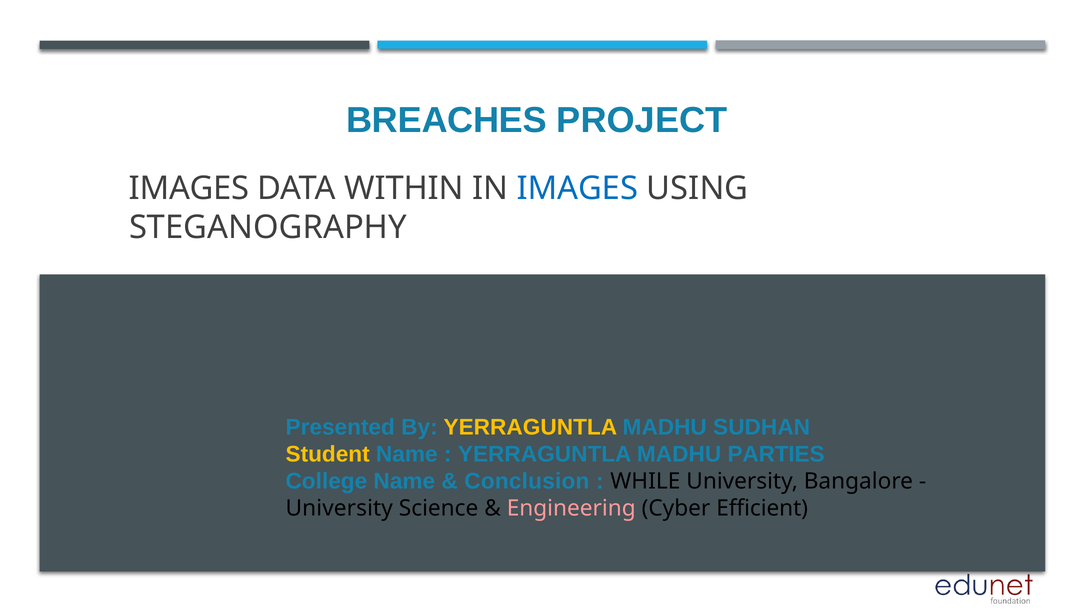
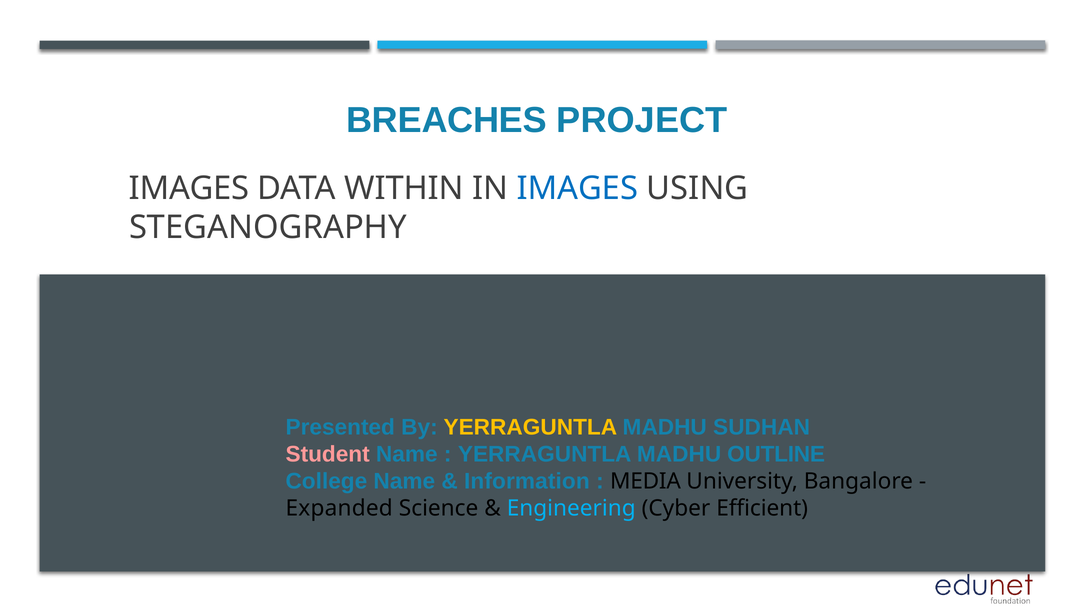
Student colour: yellow -> pink
PARTIES: PARTIES -> OUTLINE
Conclusion: Conclusion -> Information
WHILE: WHILE -> MEDIA
University at (339, 509): University -> Expanded
Engineering colour: pink -> light blue
